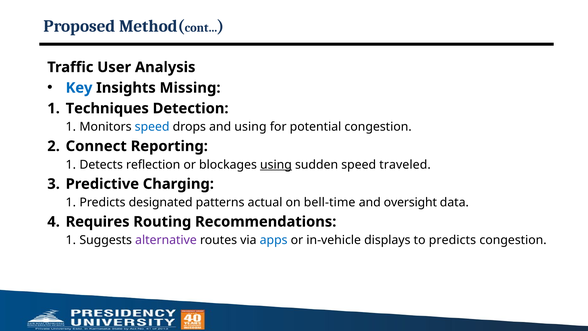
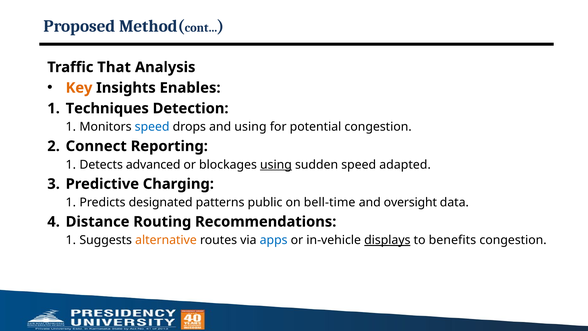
User: User -> That
Key colour: blue -> orange
Missing: Missing -> Enables
reflection: reflection -> advanced
traveled: traveled -> adapted
actual: actual -> public
Requires: Requires -> Distance
alternative colour: purple -> orange
displays underline: none -> present
to predicts: predicts -> benefits
